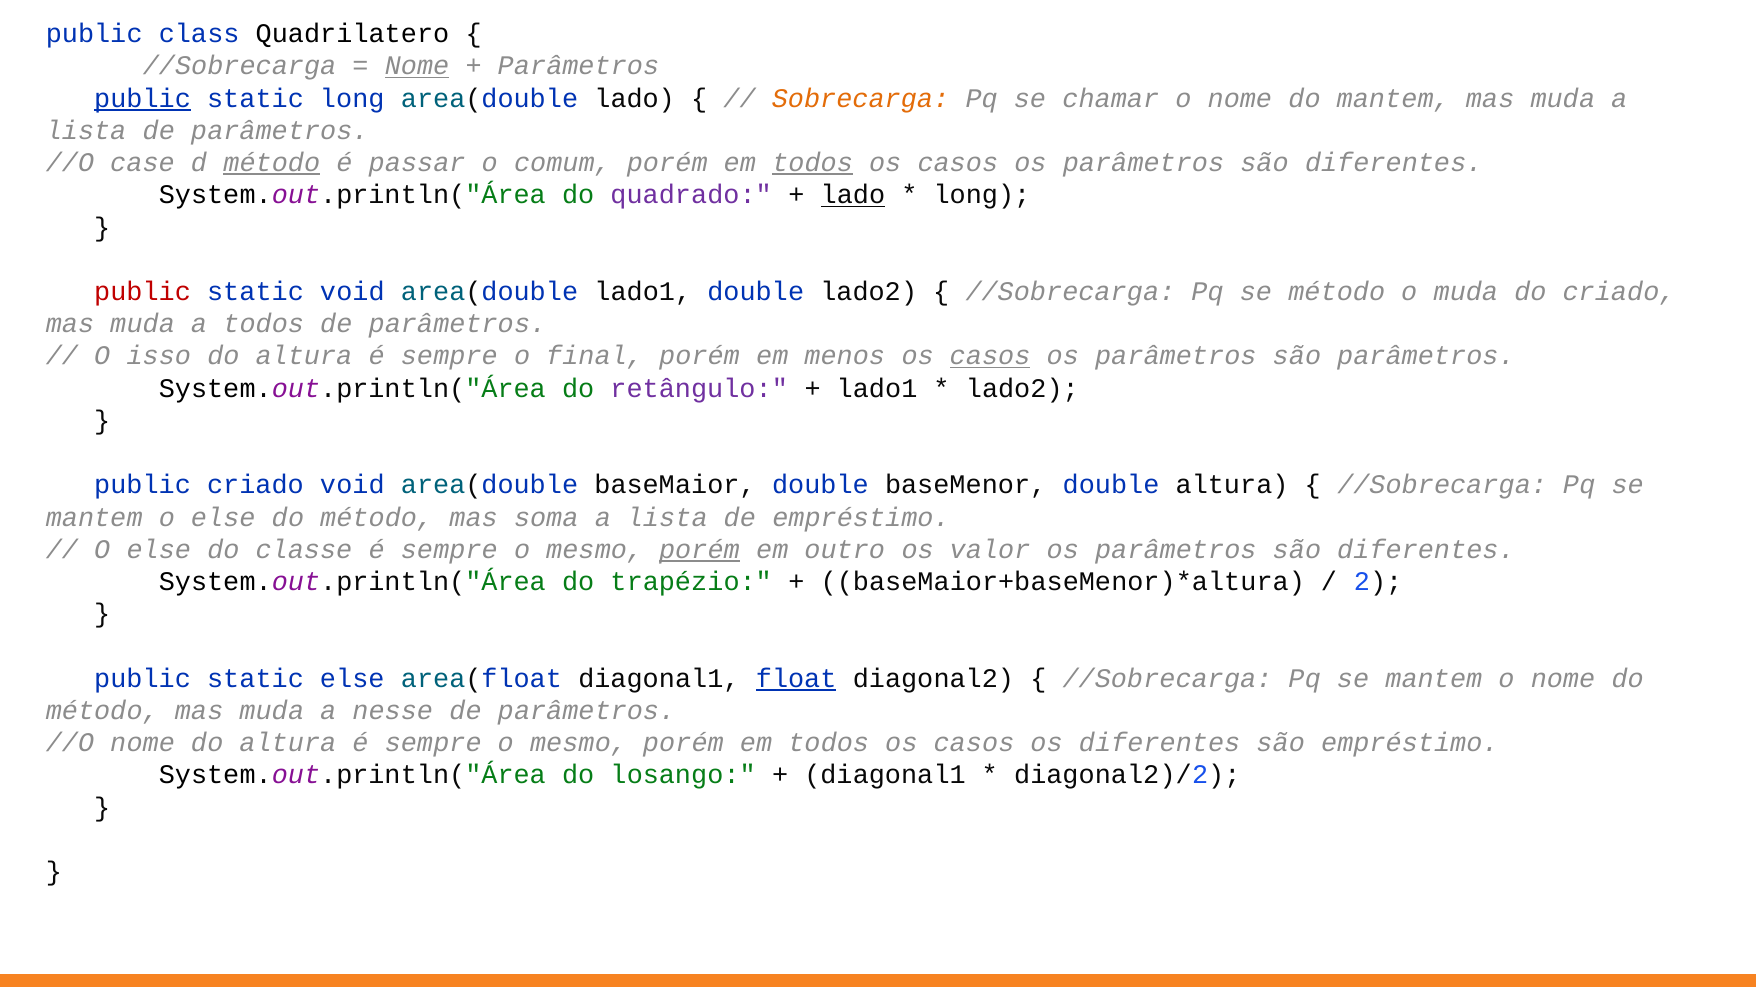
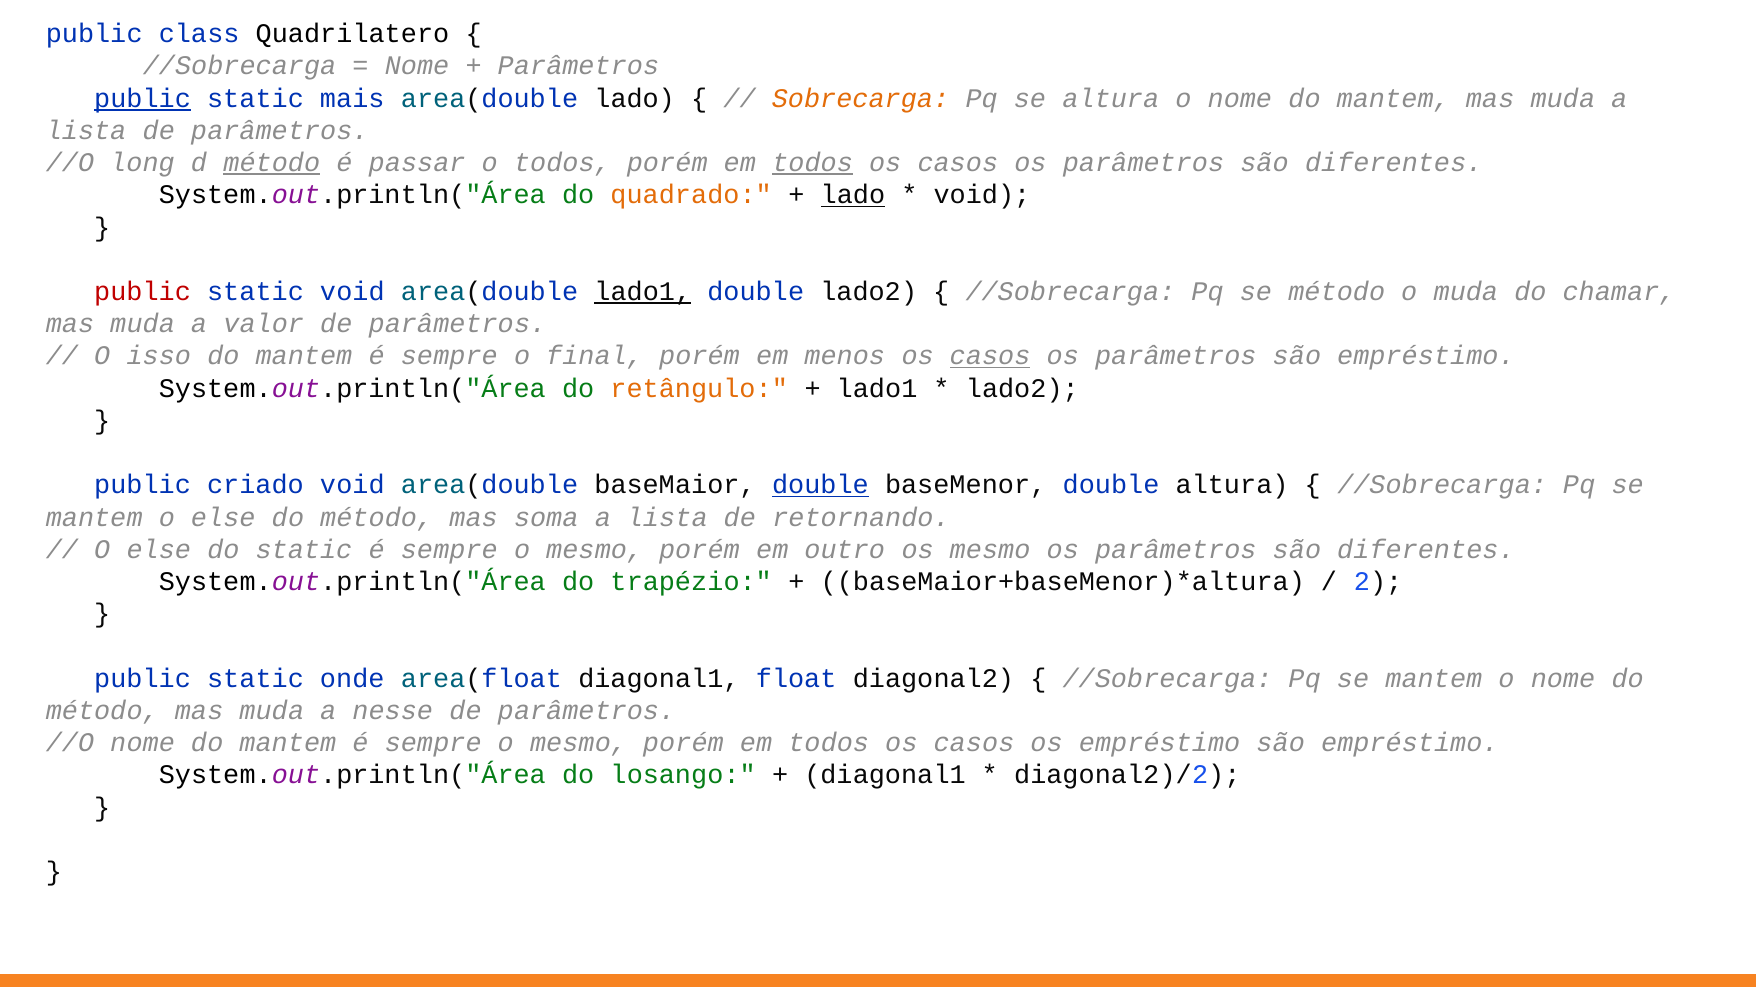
Nome at (417, 66) underline: present -> none
static long: long -> mais
se chamar: chamar -> altura
case: case -> long
o comum: comum -> todos
quadrado colour: purple -> orange
long at (982, 195): long -> void
lado1 at (643, 292) underline: none -> present
do criado: criado -> chamar
a todos: todos -> valor
altura at (304, 356): altura -> mantem
parâmetros são parâmetros: parâmetros -> empréstimo
retângulo colour: purple -> orange
double at (820, 485) underline: none -> present
de empréstimo: empréstimo -> retornando
do classe: classe -> static
porém at (699, 549) underline: present -> none
os valor: valor -> mesmo
static else: else -> onde
float underline: present -> none
//O nome do altura: altura -> mantem
os diferentes: diferentes -> empréstimo
